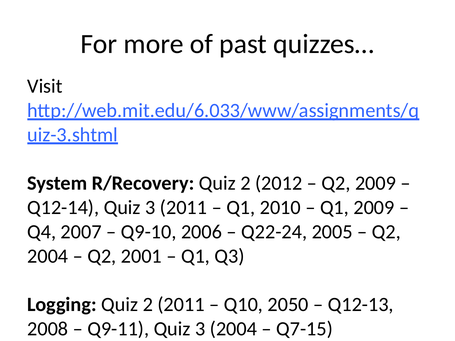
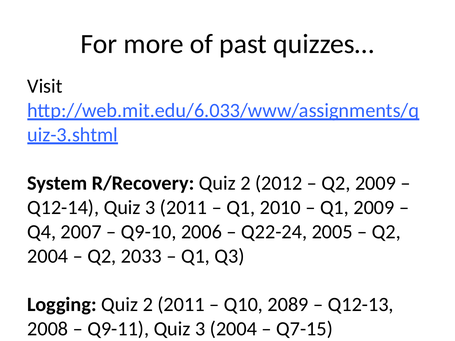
2001: 2001 -> 2033
2050: 2050 -> 2089
